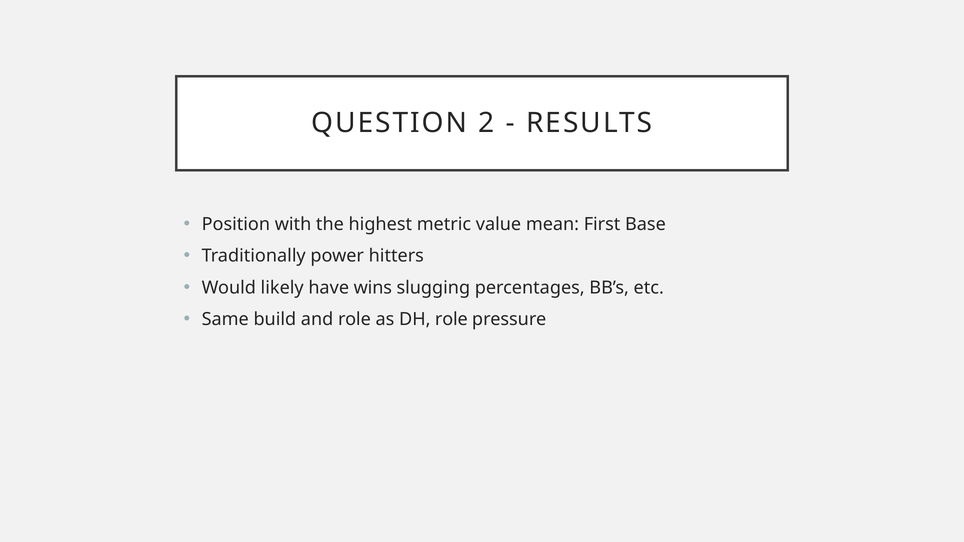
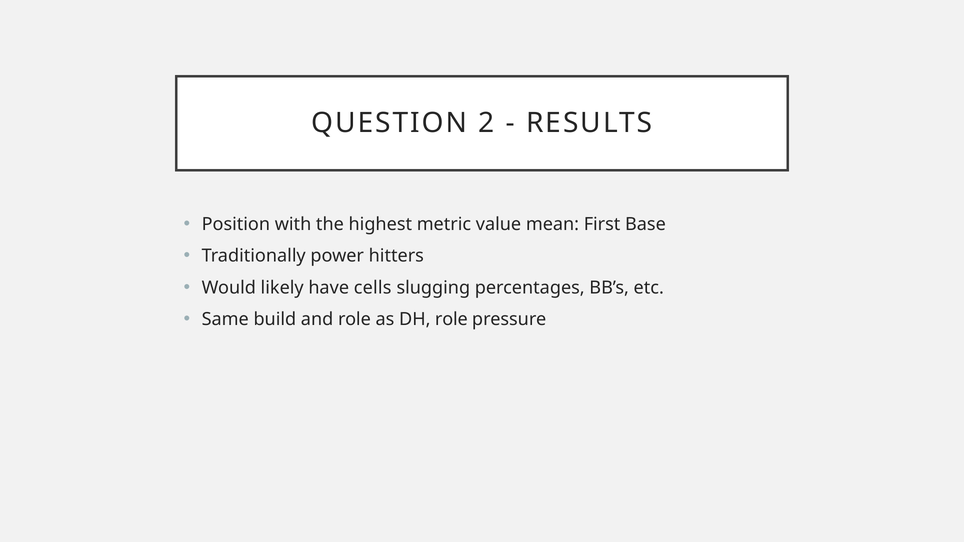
wins: wins -> cells
